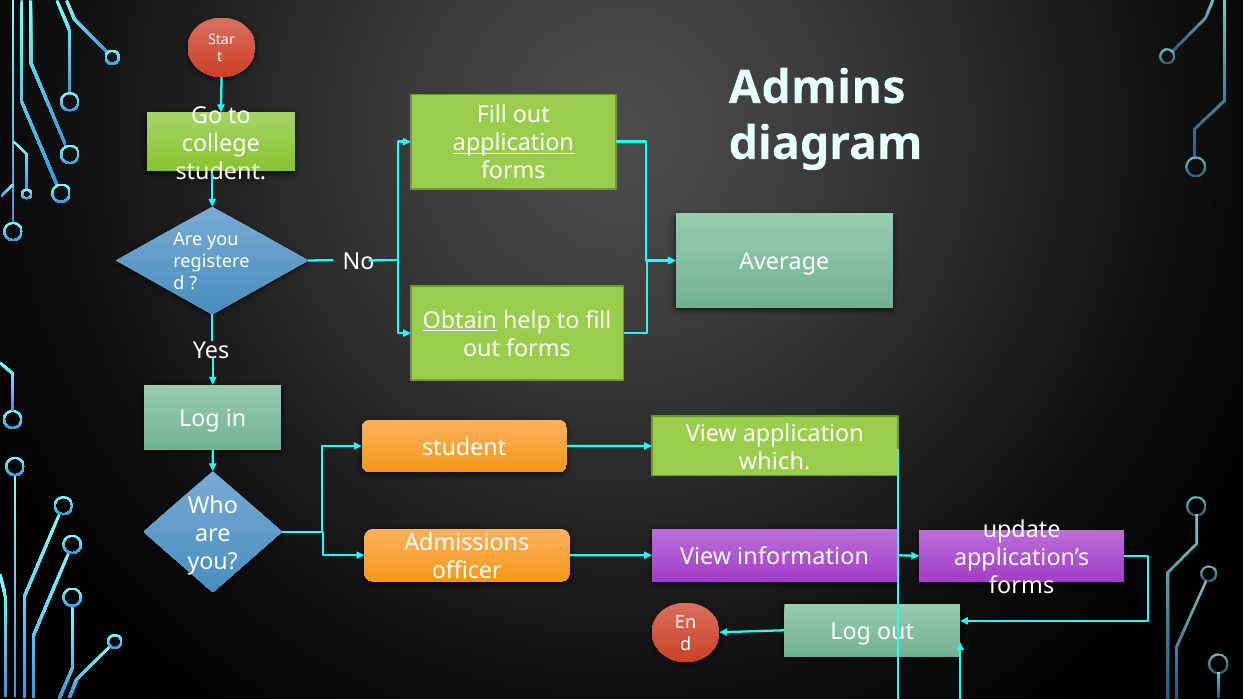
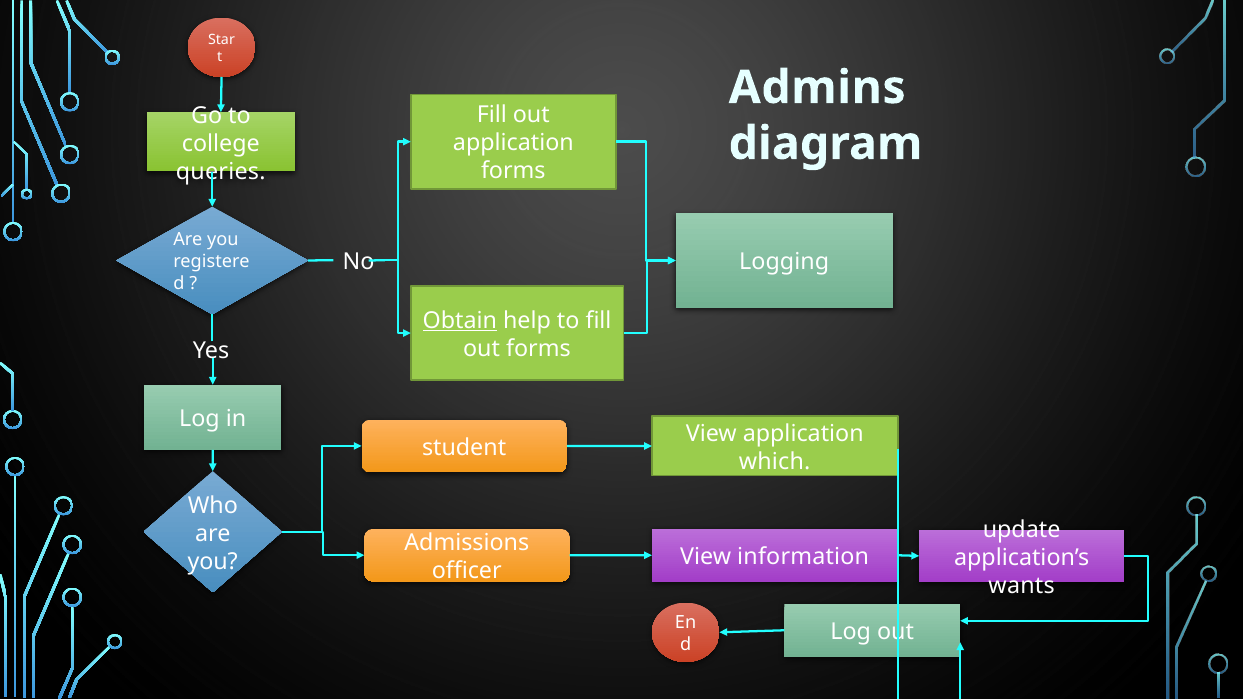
application at (513, 143) underline: present -> none
student at (221, 171): student -> queries
Average: Average -> Logging
forms at (1022, 586): forms -> wants
